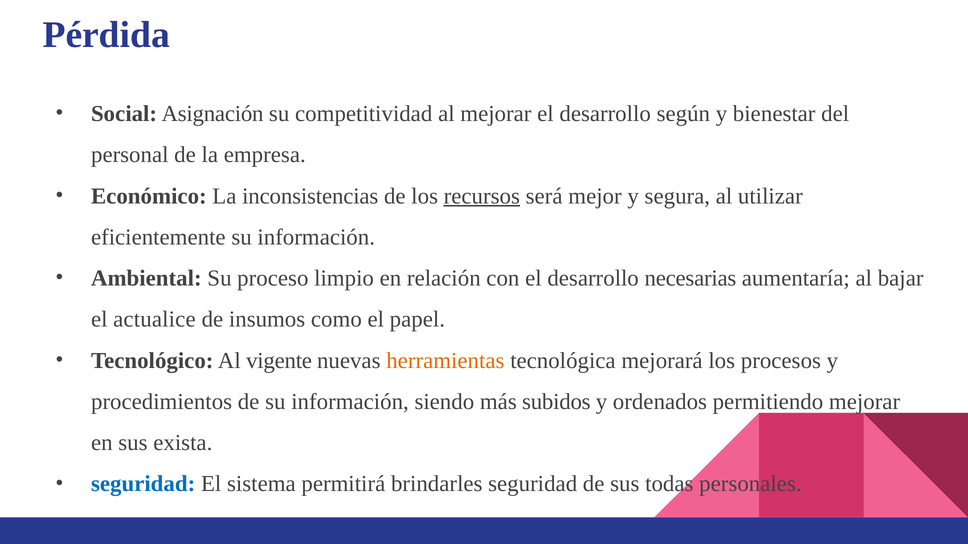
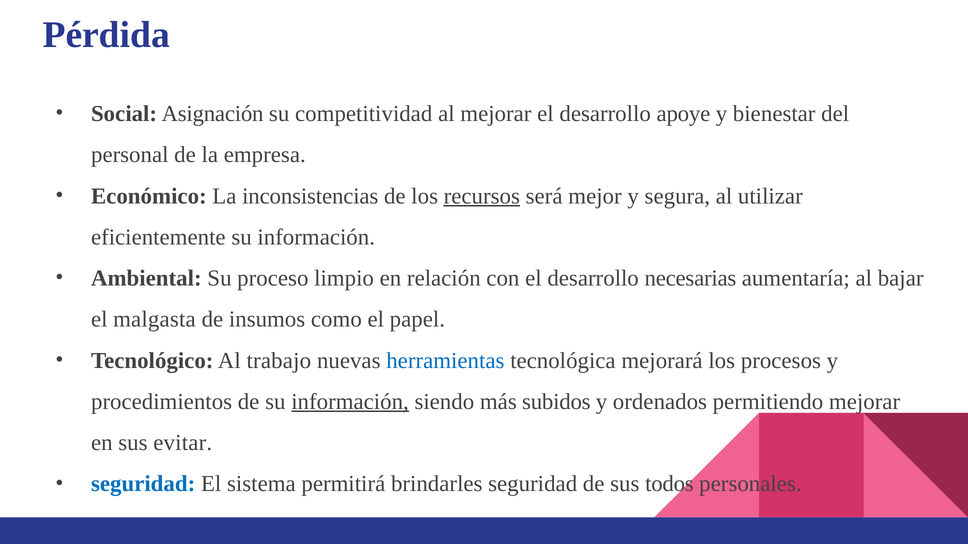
según: según -> apoye
actualice: actualice -> malgasta
vigente: vigente -> trabajo
herramientas colour: orange -> blue
información at (350, 402) underline: none -> present
exista: exista -> evitar
todas: todas -> todos
